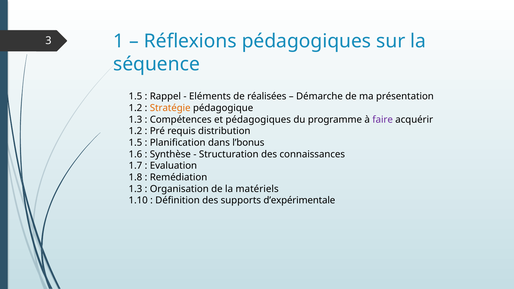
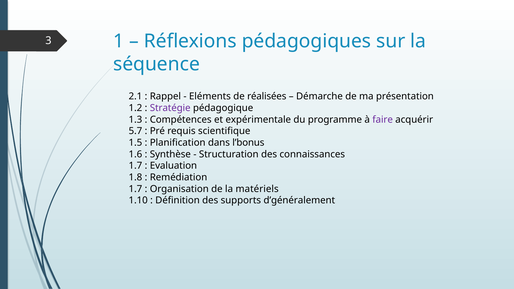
1.5 at (135, 96): 1.5 -> 2.1
Stratégie colour: orange -> purple
et pédagogiques: pédagogiques -> expérimentale
1.2 at (135, 131): 1.2 -> 5.7
distribution: distribution -> scientifique
1.3 at (135, 189): 1.3 -> 1.7
d’expérimentale: d’expérimentale -> d’généralement
